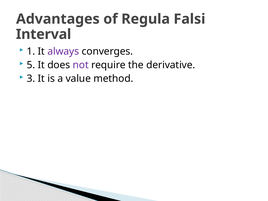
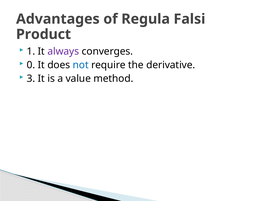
Interval: Interval -> Product
5: 5 -> 0
not colour: purple -> blue
